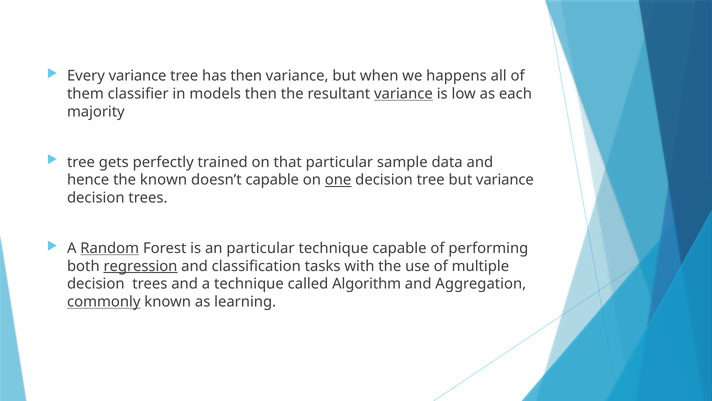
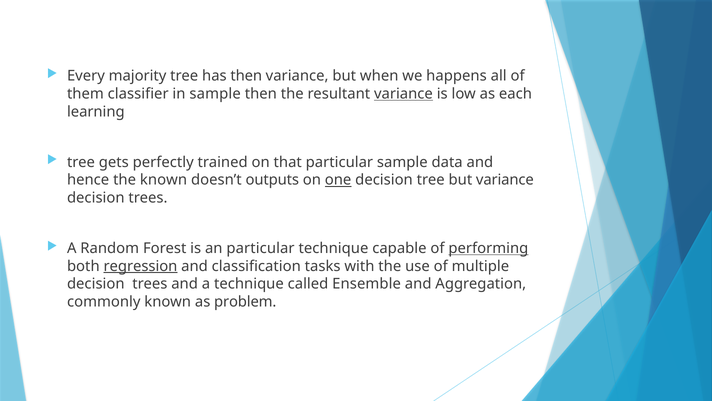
Every variance: variance -> majority
in models: models -> sample
majority: majority -> learning
doesn’t capable: capable -> outputs
Random underline: present -> none
performing underline: none -> present
Algorithm: Algorithm -> Ensemble
commonly underline: present -> none
learning: learning -> problem
